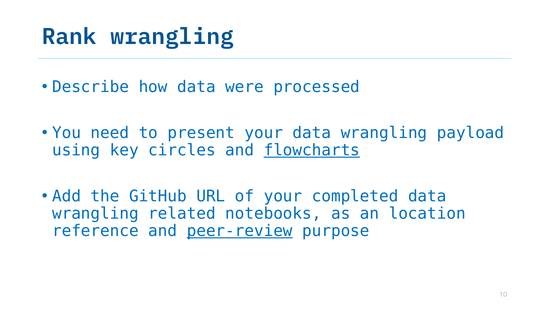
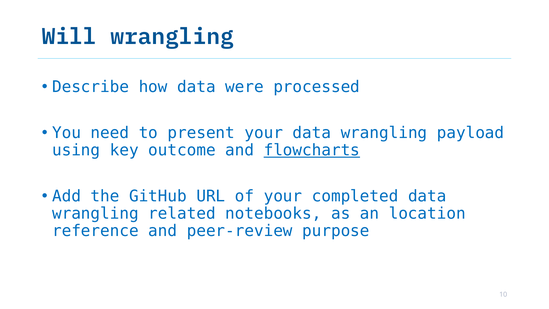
Rank: Rank -> Will
circles: circles -> outcome
peer-review underline: present -> none
